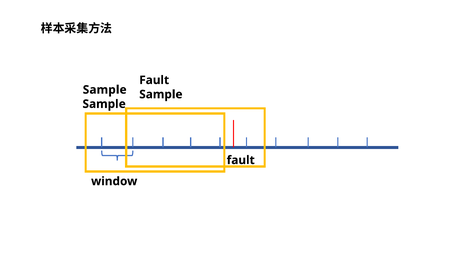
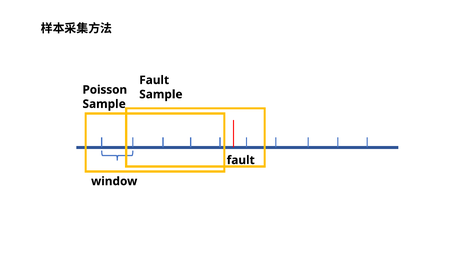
Sample at (105, 90): Sample -> Poisson
